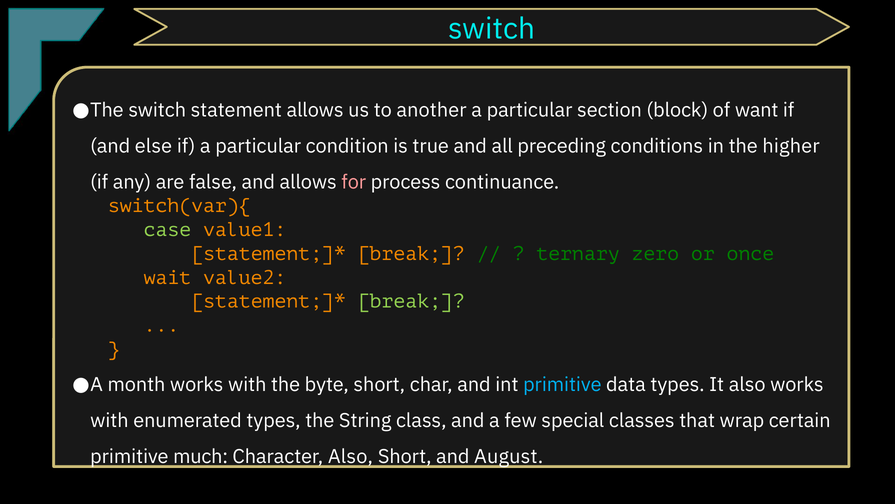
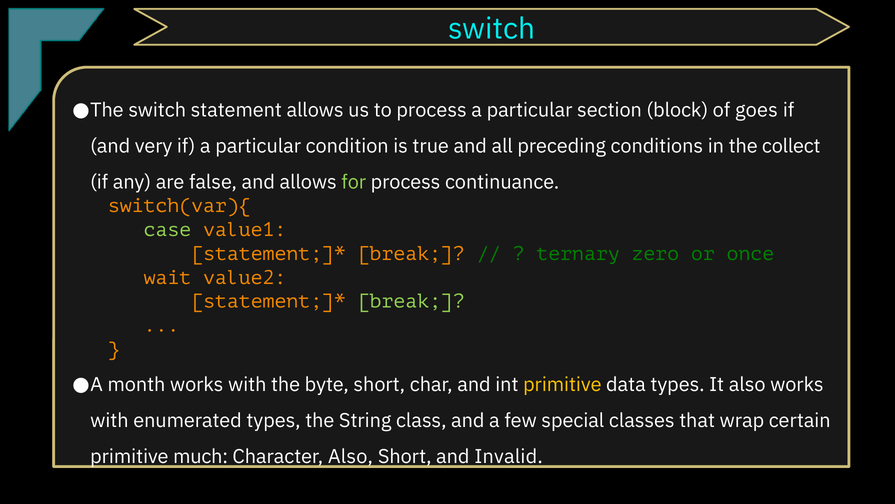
to another: another -> process
want: want -> goes
else: else -> very
higher: higher -> collect
for colour: pink -> light green
primitive at (562, 384) colour: light blue -> yellow
August: August -> Invalid
